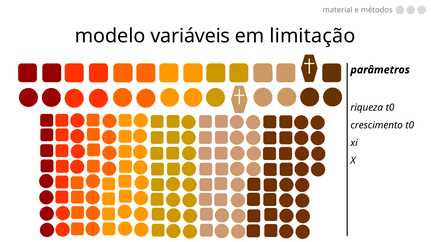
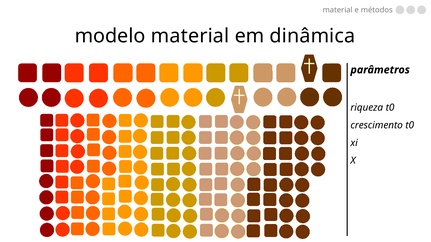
modelo variáveis: variáveis -> material
limitação: limitação -> dinâmica
